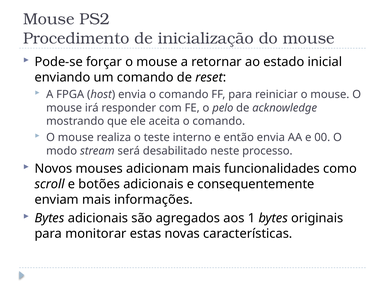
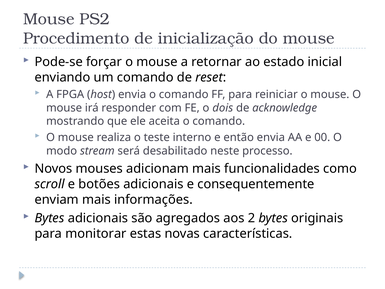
pelo: pelo -> dois
1: 1 -> 2
